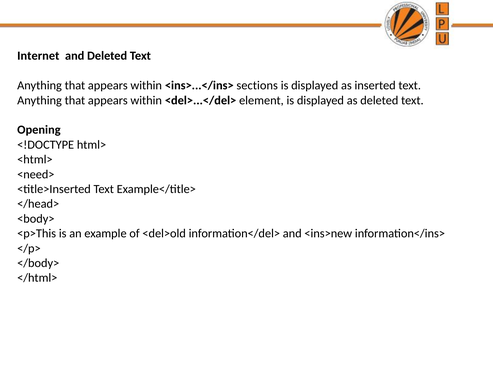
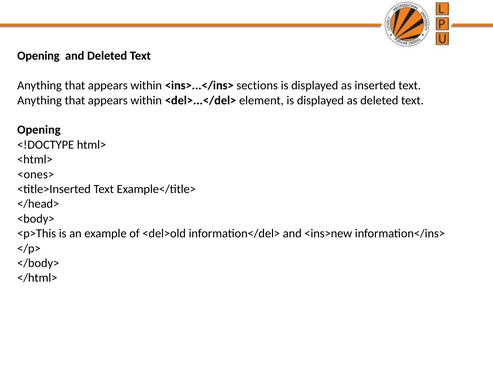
Internet at (38, 56): Internet -> Opening
<need>: <need> -> <ones>
